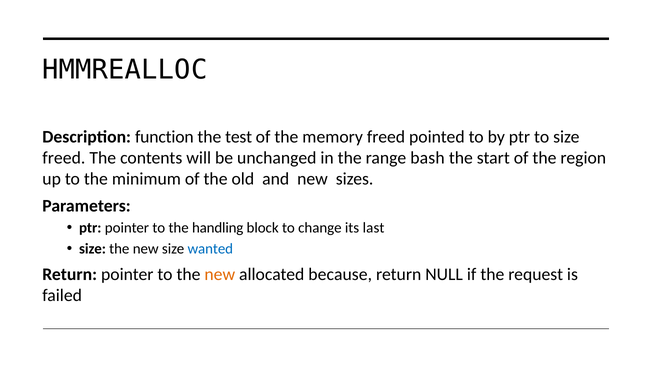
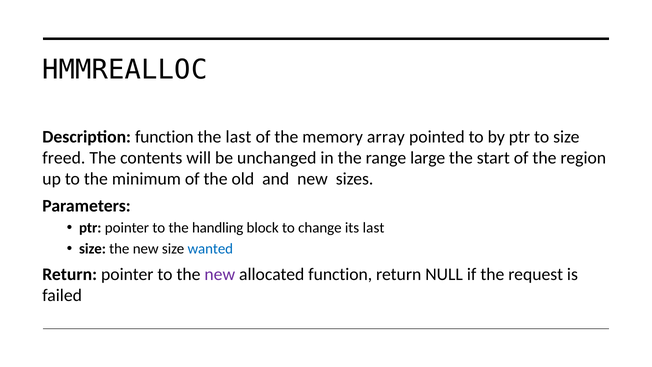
the test: test -> last
memory freed: freed -> array
bash: bash -> large
new at (220, 274) colour: orange -> purple
allocated because: because -> function
